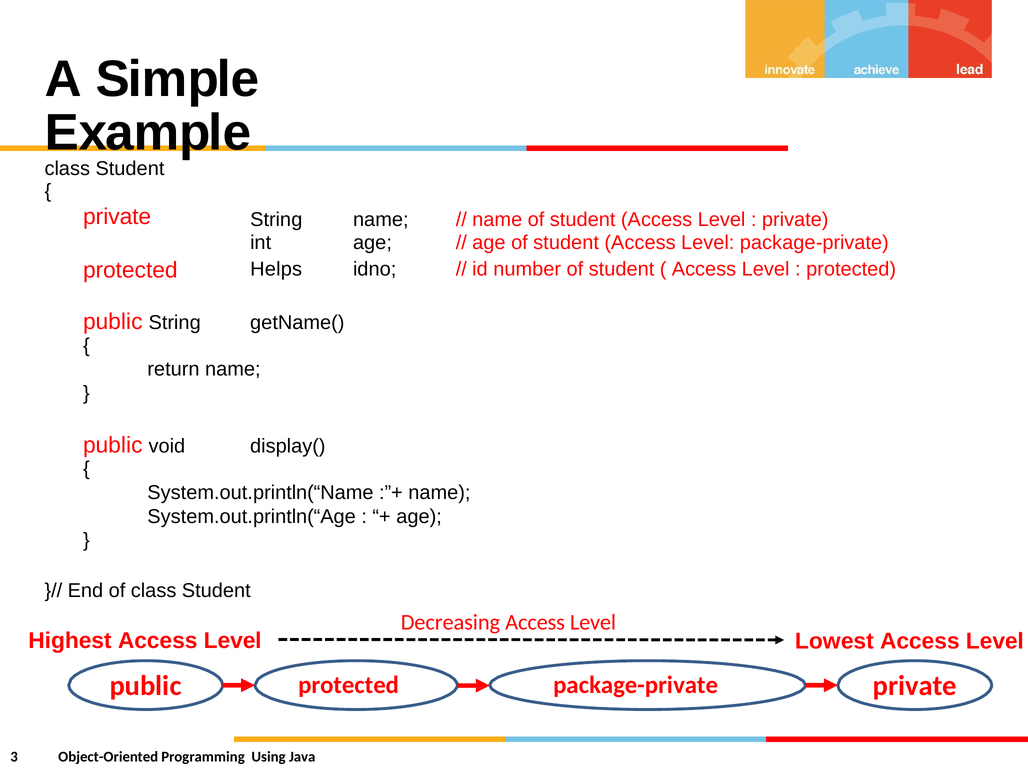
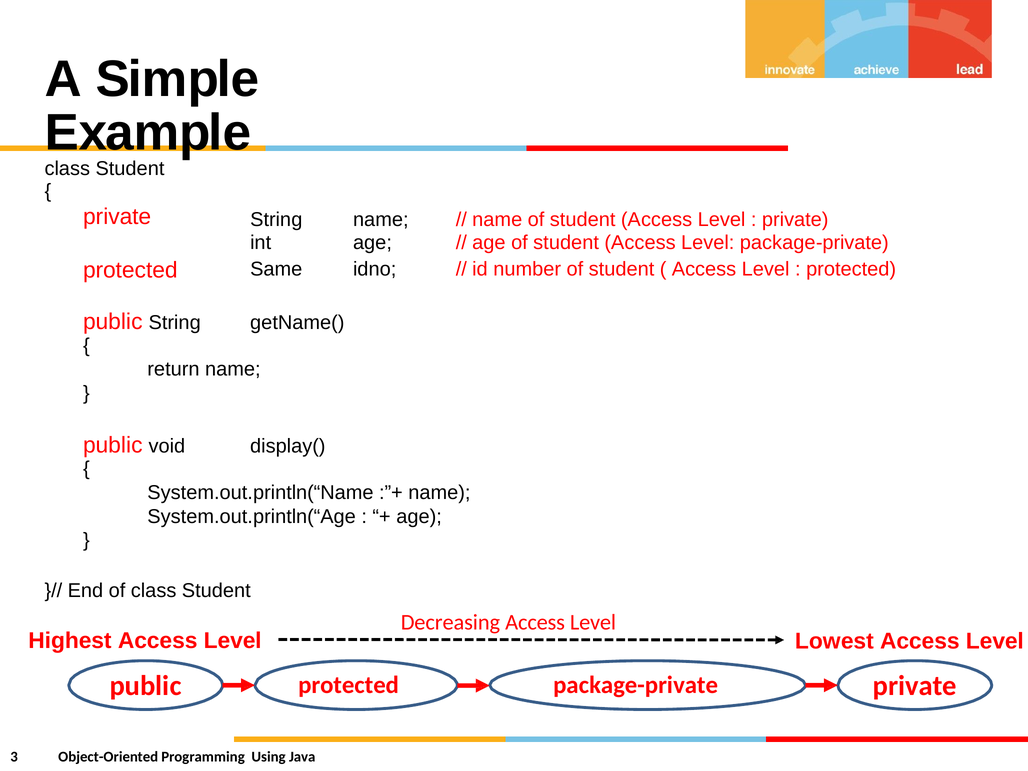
Helps: Helps -> Same
